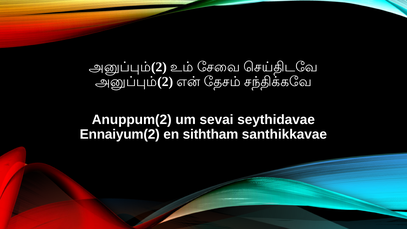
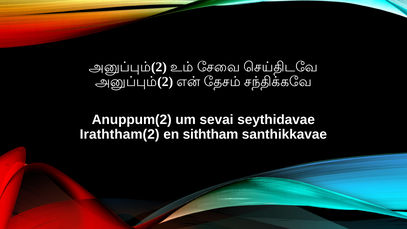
Ennaiyum(2: Ennaiyum(2 -> Iraththam(2
